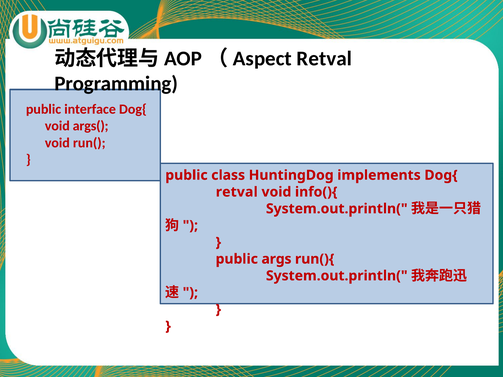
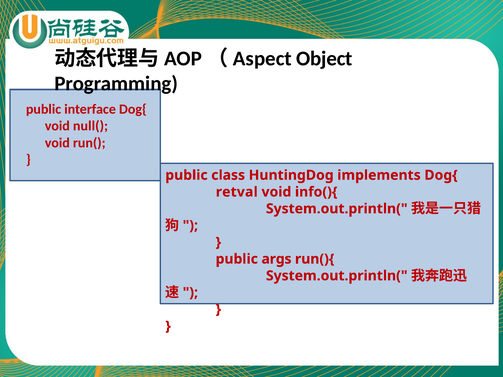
Retval at (324, 59): Retval -> Object
args(: args( -> null(
